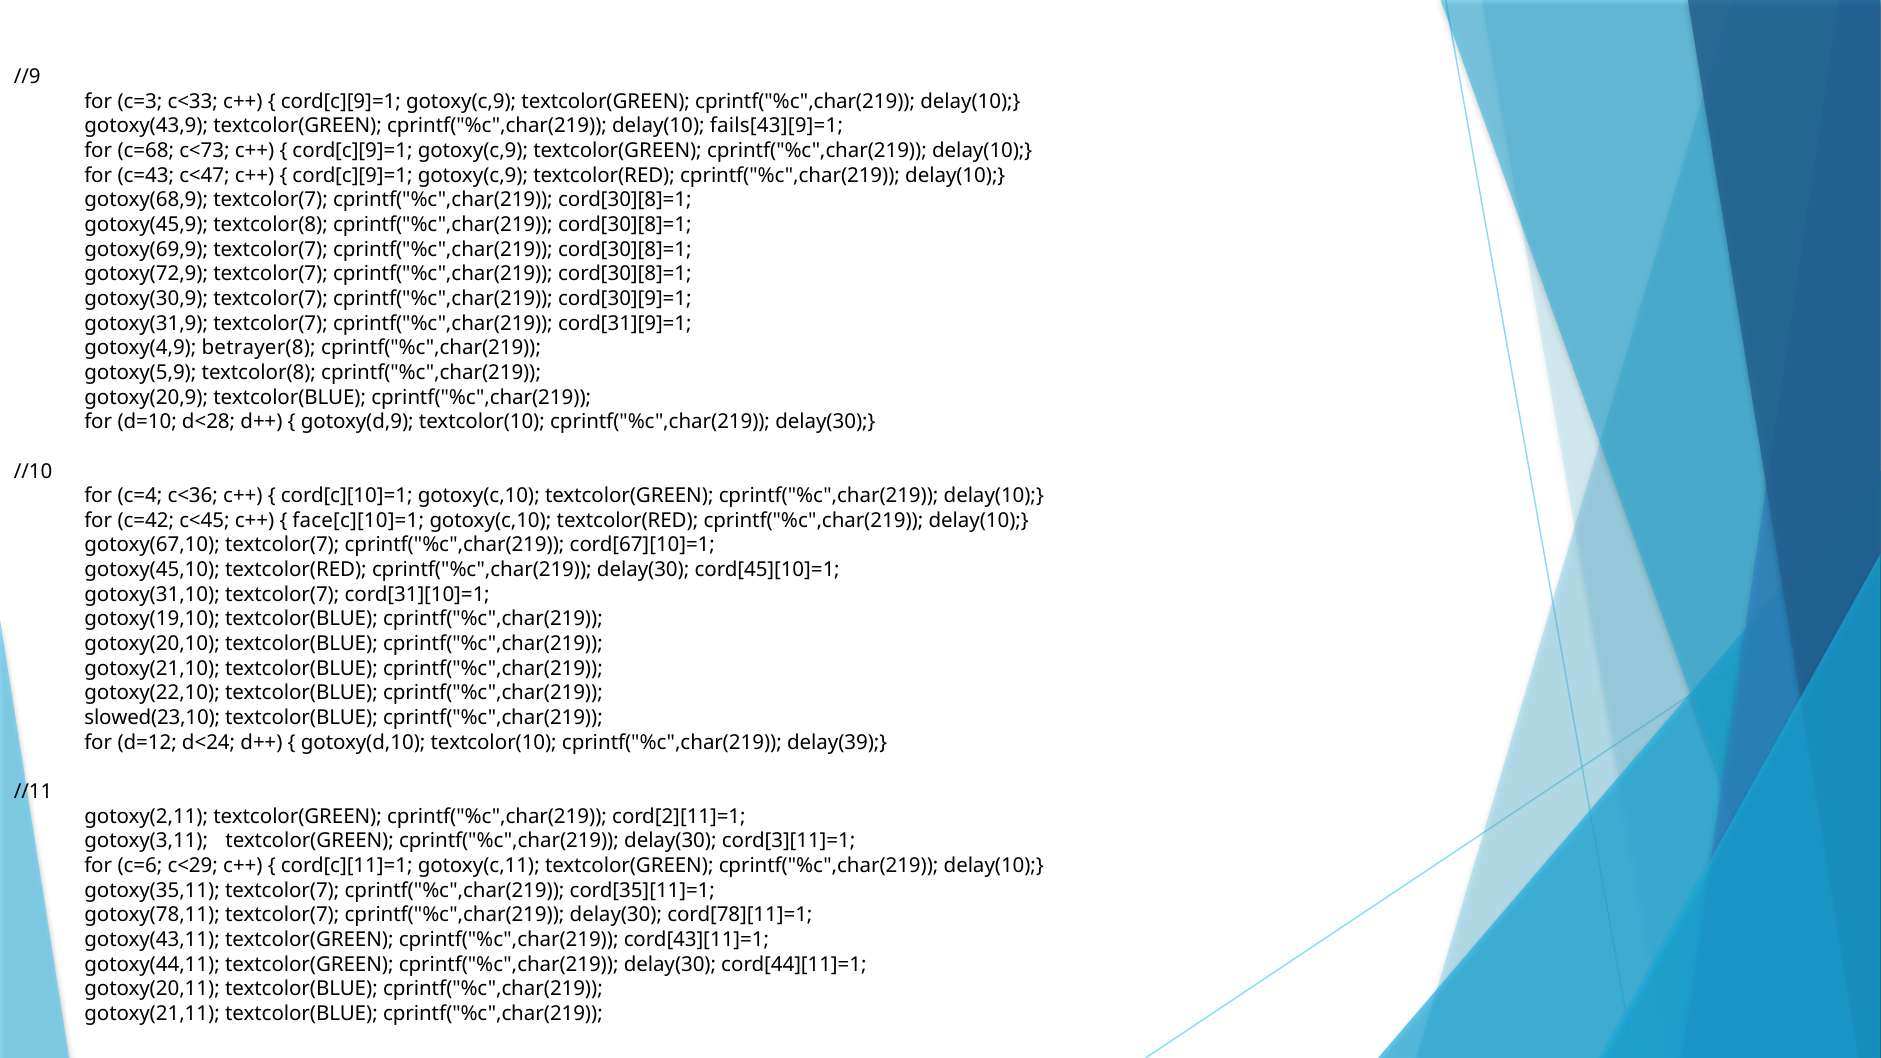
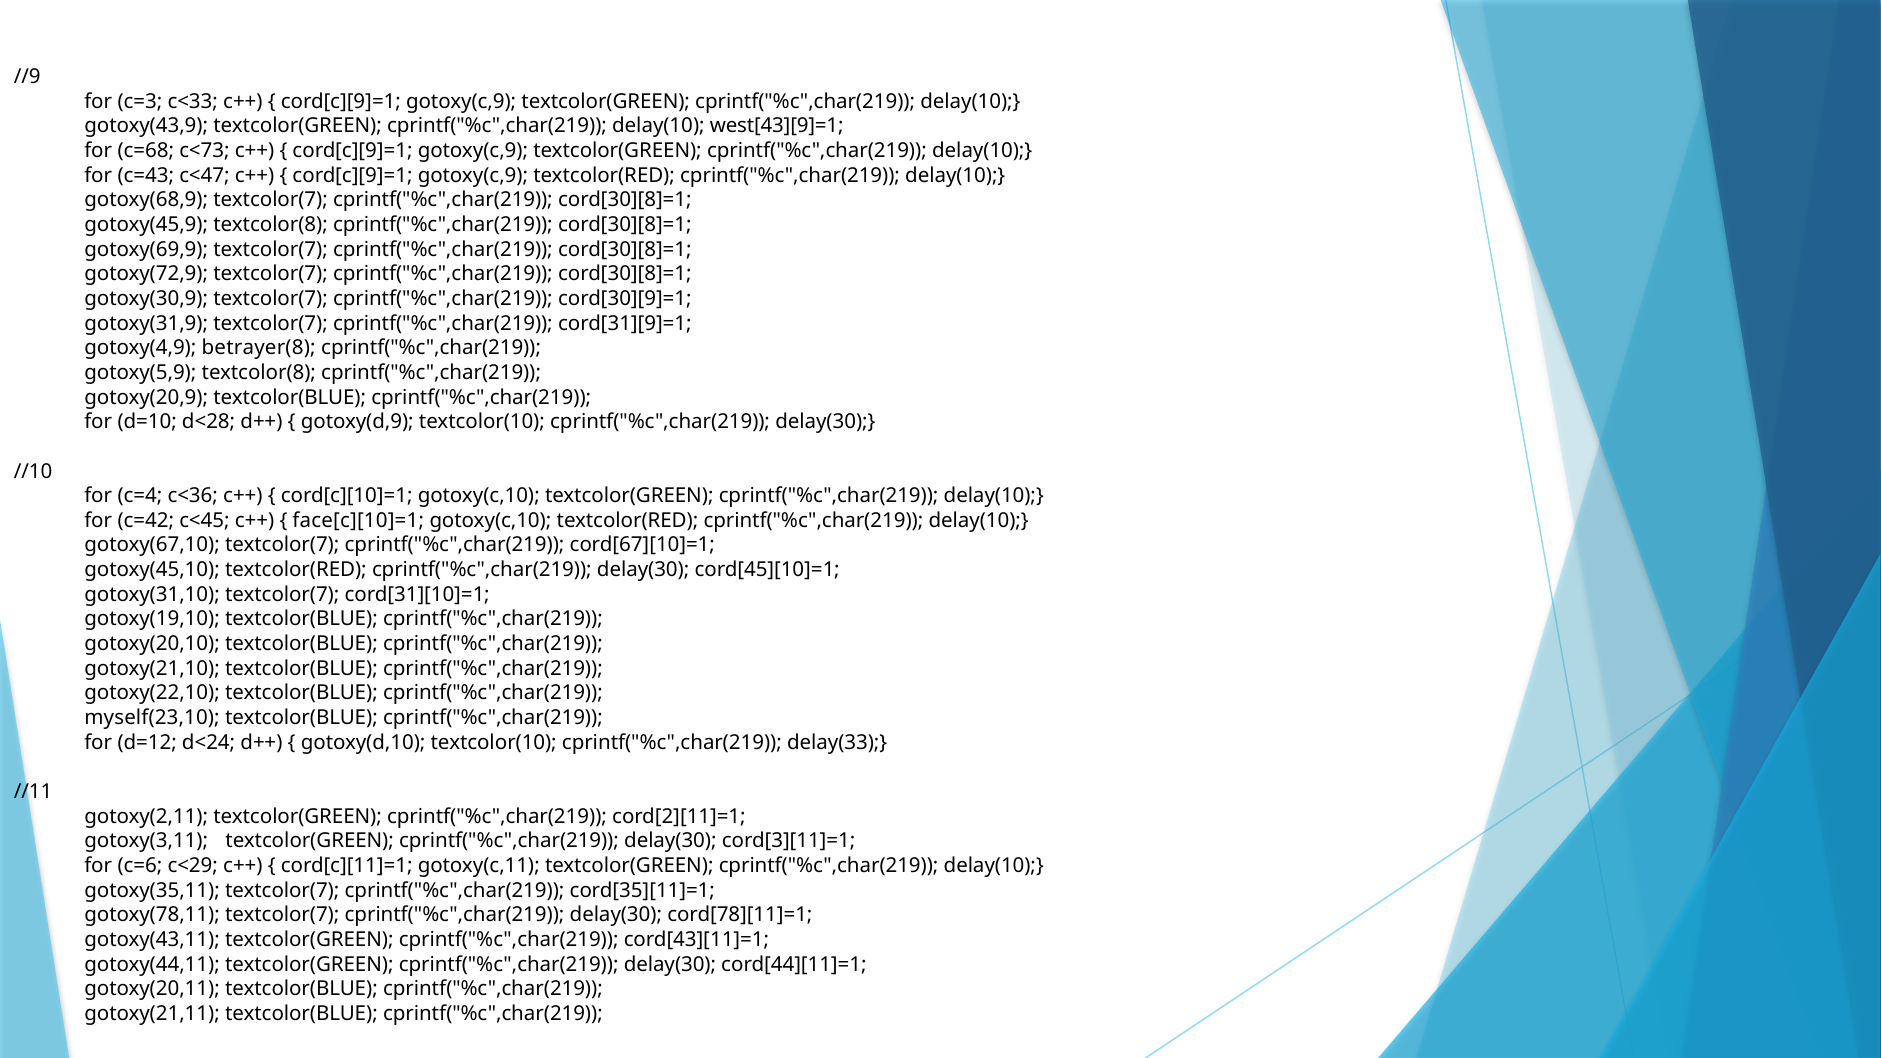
fails[43][9]=1: fails[43][9]=1 -> west[43][9]=1
slowed(23,10: slowed(23,10 -> myself(23,10
delay(39: delay(39 -> delay(33
